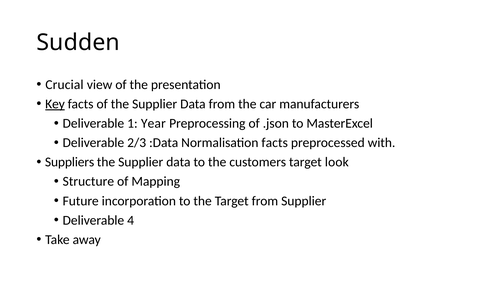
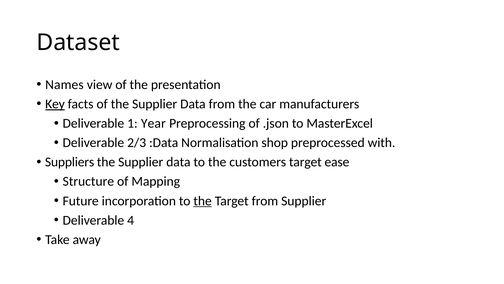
Sudden: Sudden -> Dataset
Crucial: Crucial -> Names
Normalisation facts: facts -> shop
look: look -> ease
the at (203, 201) underline: none -> present
